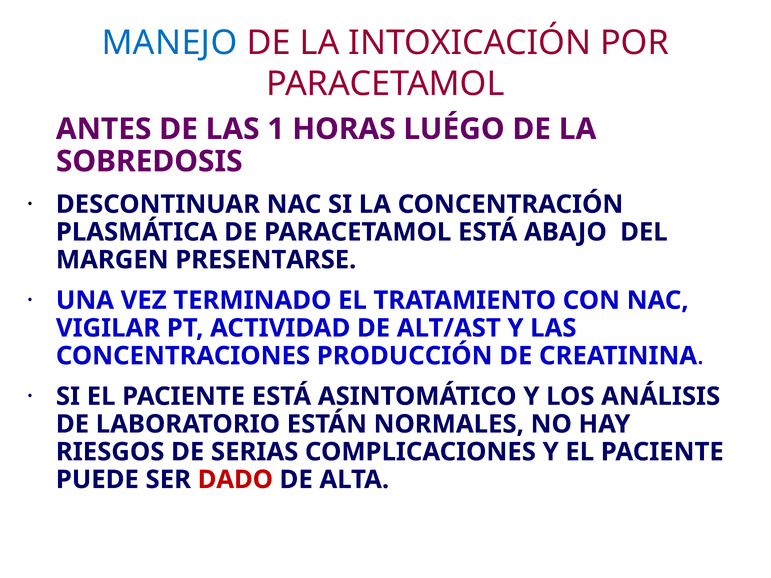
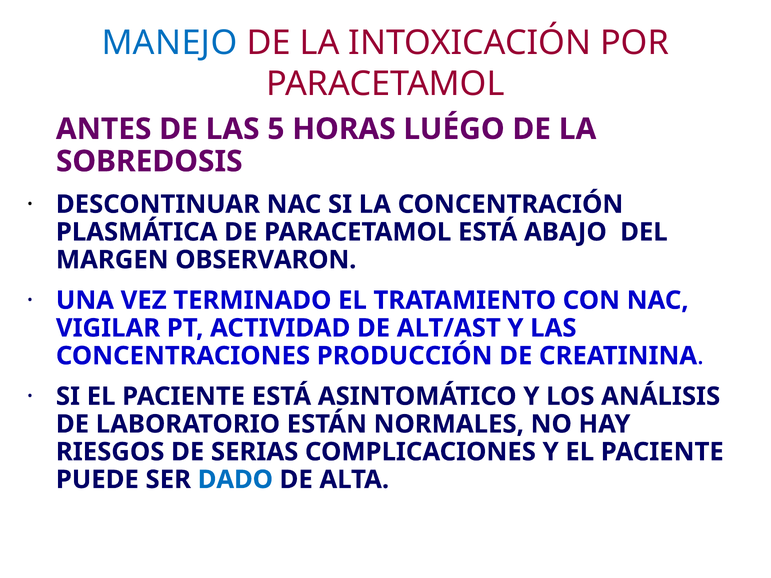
1: 1 -> 5
PRESENTARSE: PRESENTARSE -> OBSERVARON
DADO colour: red -> blue
